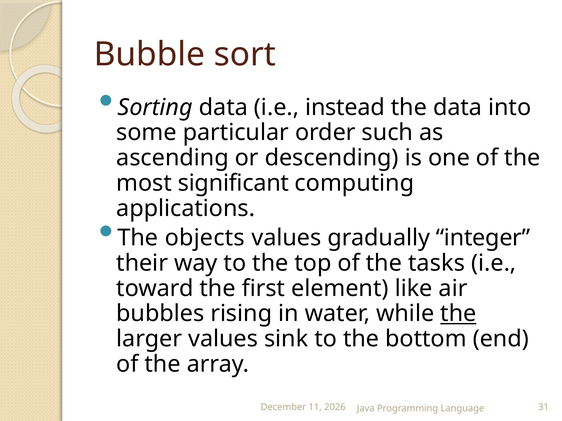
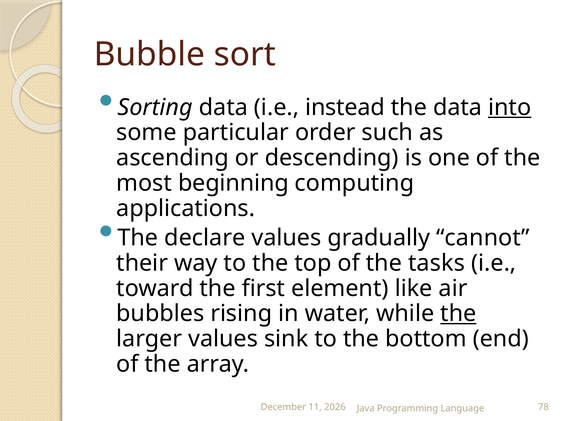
into underline: none -> present
significant: significant -> beginning
objects: objects -> declare
integer: integer -> cannot
31: 31 -> 78
